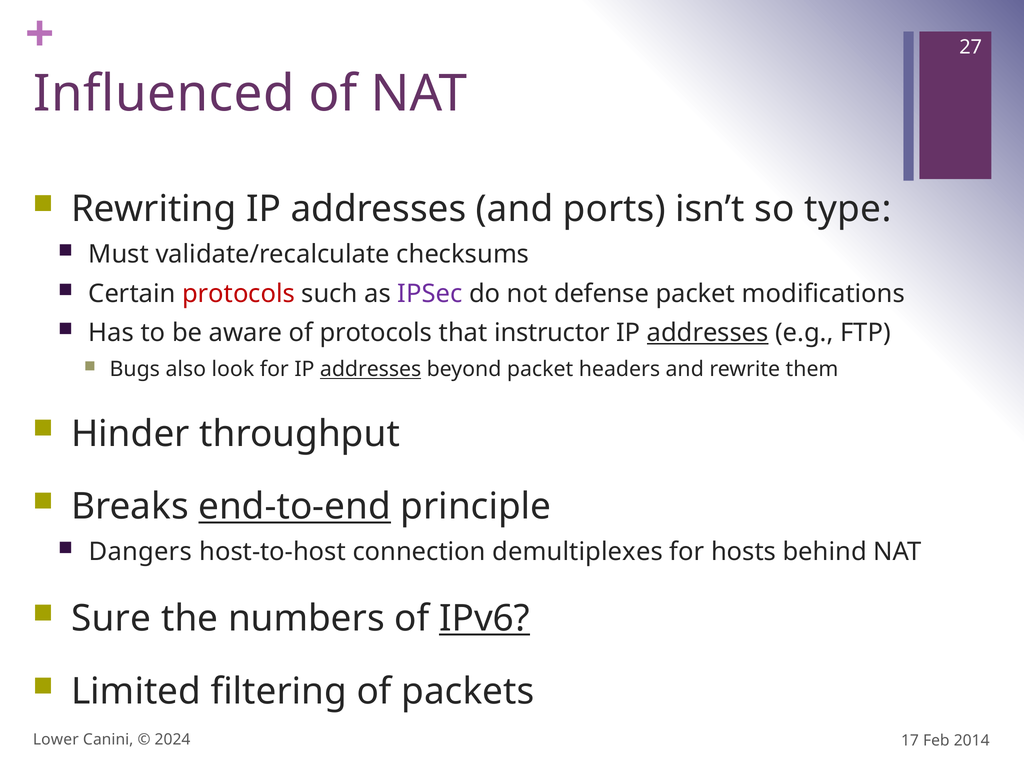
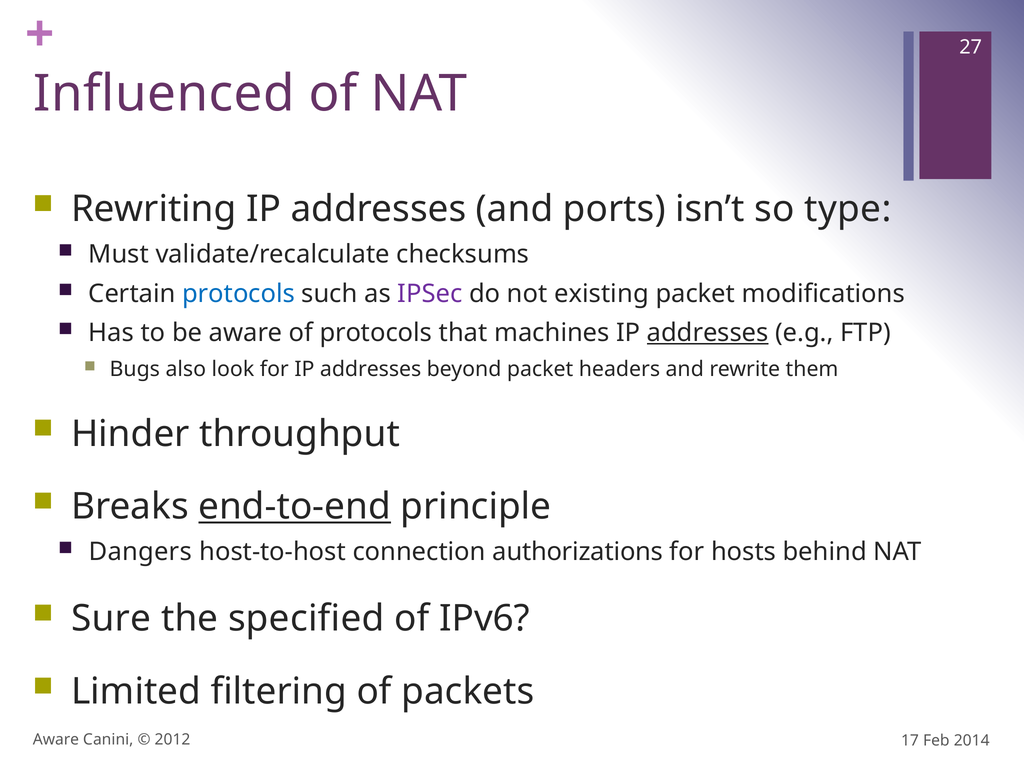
protocols at (239, 294) colour: red -> blue
defense: defense -> existing
instructor: instructor -> machines
addresses at (371, 369) underline: present -> none
demultiplexes: demultiplexes -> authorizations
numbers: numbers -> specified
IPv6 underline: present -> none
Lower at (56, 740): Lower -> Aware
2024: 2024 -> 2012
